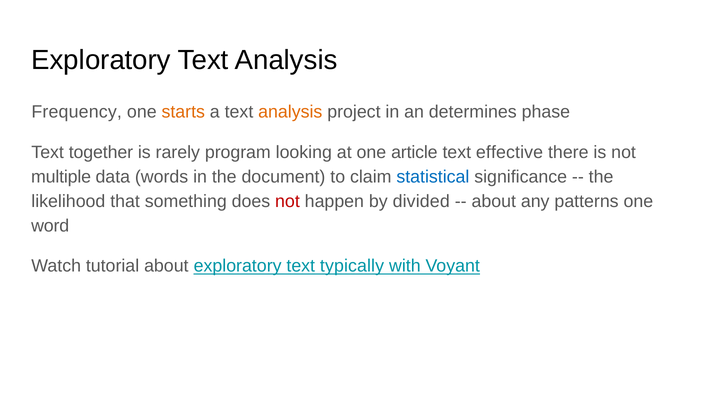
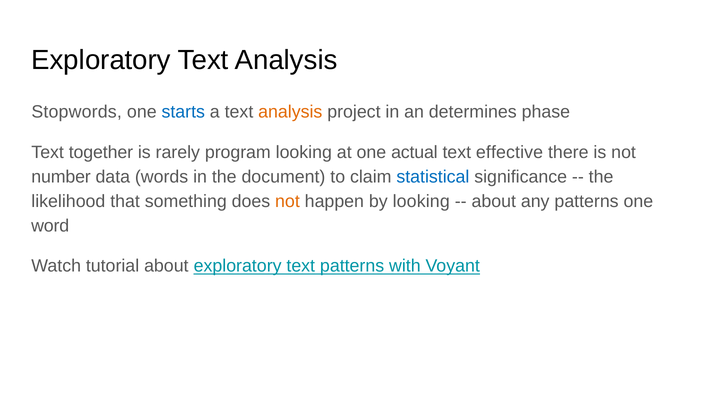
Frequency: Frequency -> Stopwords
starts colour: orange -> blue
article: article -> actual
multiple: multiple -> number
not at (287, 201) colour: red -> orange
by divided: divided -> looking
text typically: typically -> patterns
